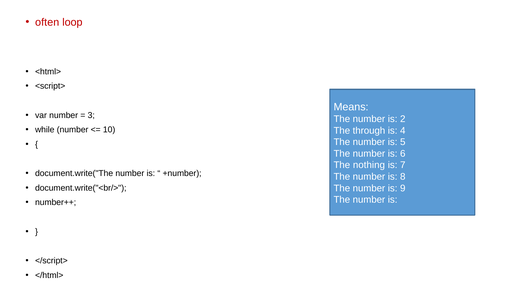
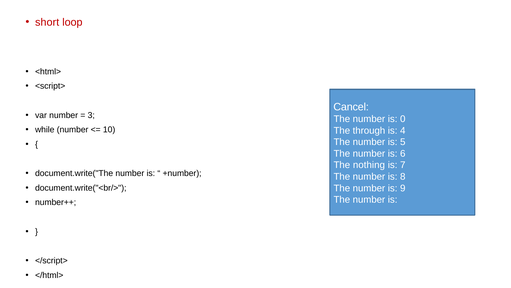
often: often -> short
Means: Means -> Cancel
2: 2 -> 0
